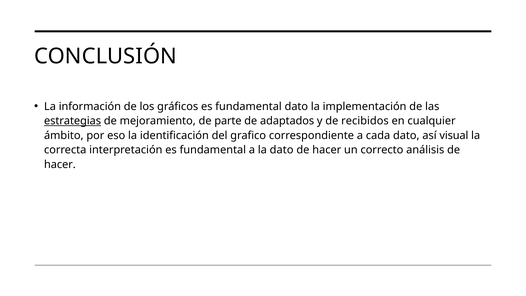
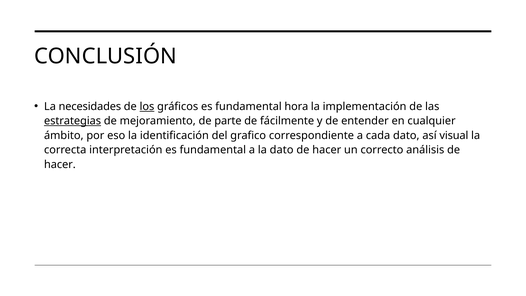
información: información -> necesidades
los underline: none -> present
fundamental dato: dato -> hora
adaptados: adaptados -> fácilmente
recibidos: recibidos -> entender
